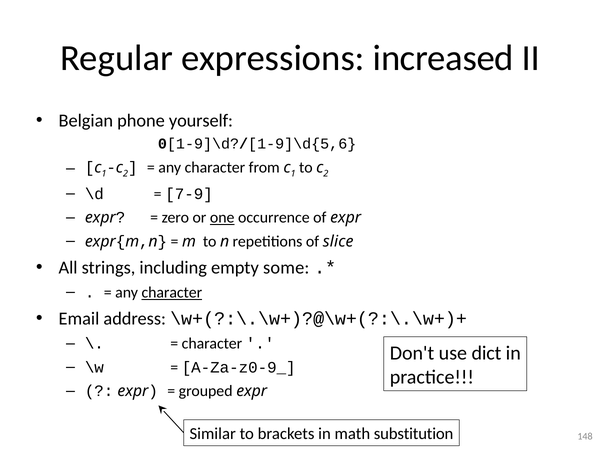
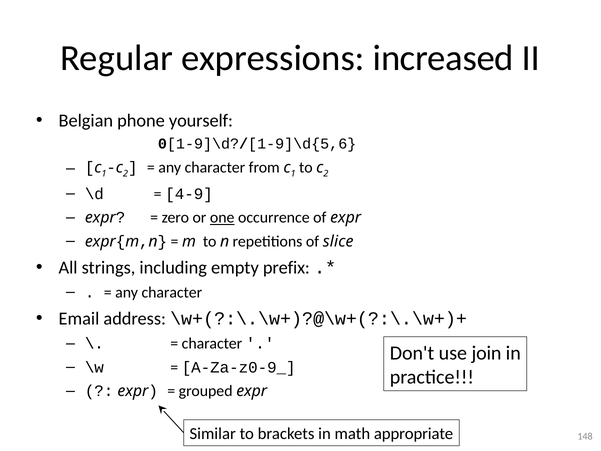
7-9: 7-9 -> 4-9
some: some -> prefix
character at (172, 292) underline: present -> none
dict: dict -> join
substitution: substitution -> appropriate
